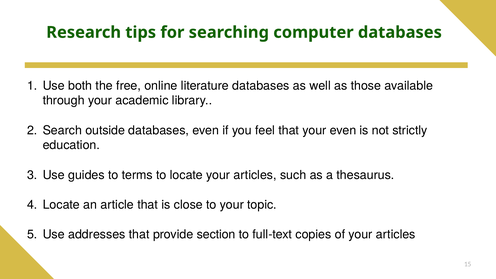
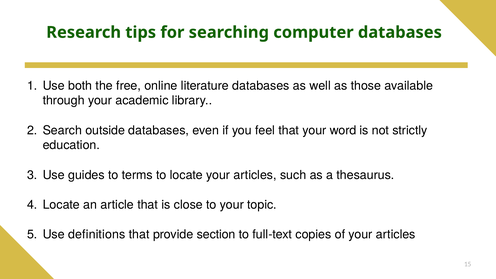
your even: even -> word
addresses: addresses -> definitions
